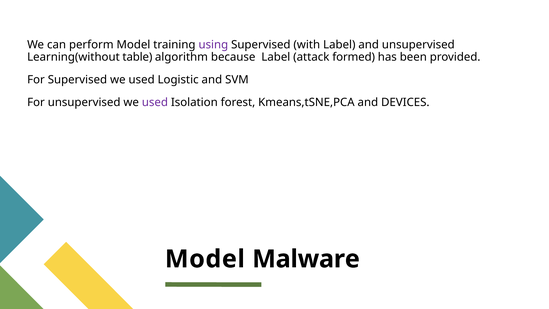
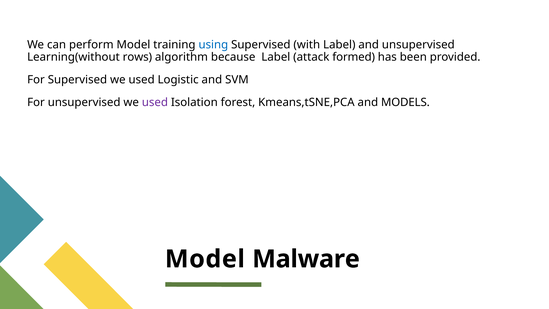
using colour: purple -> blue
table: table -> rows
DEVICES: DEVICES -> MODELS
